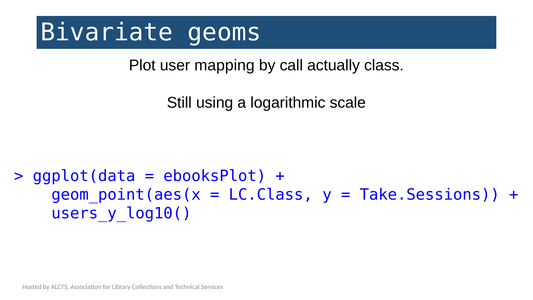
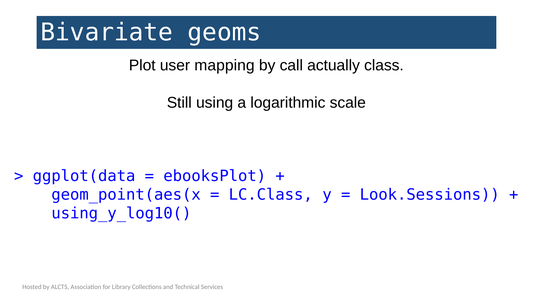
Take.Sessions: Take.Sessions -> Look.Sessions
users_y_log10(: users_y_log10( -> using_y_log10(
